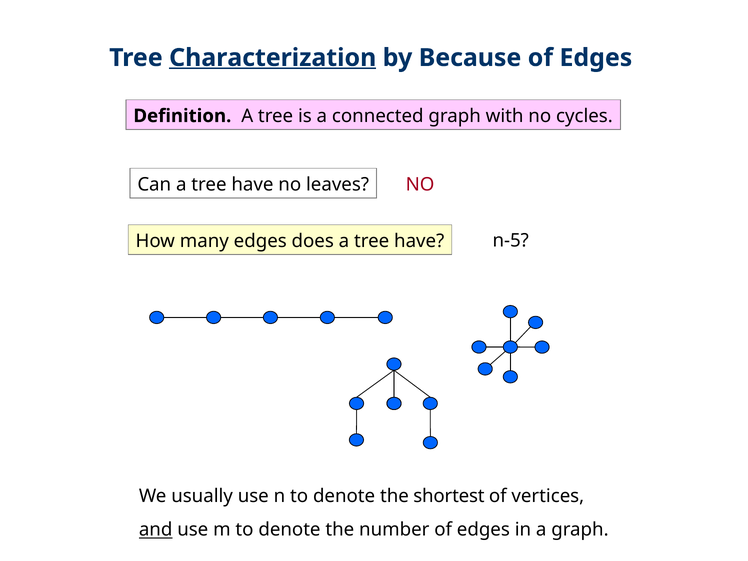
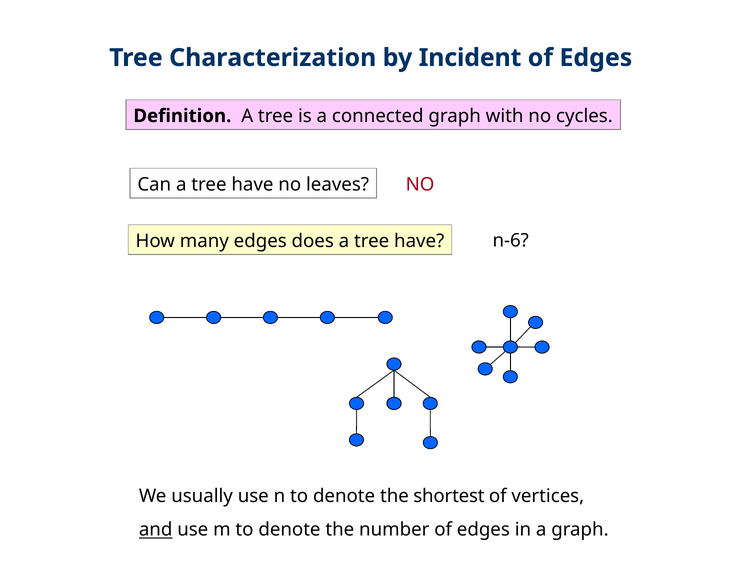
Characterization underline: present -> none
Because: Because -> Incident
n-5: n-5 -> n-6
